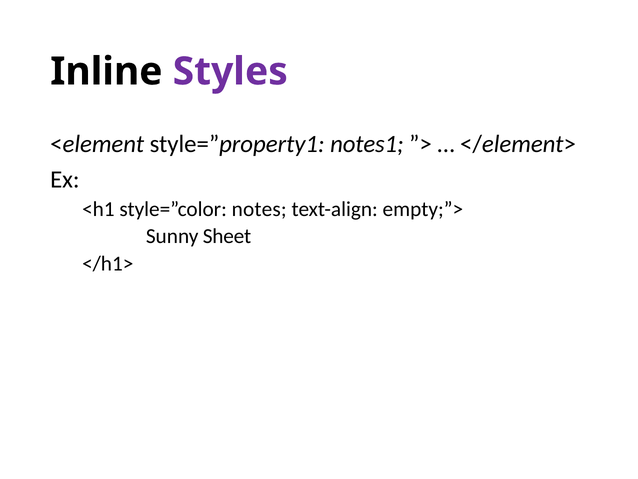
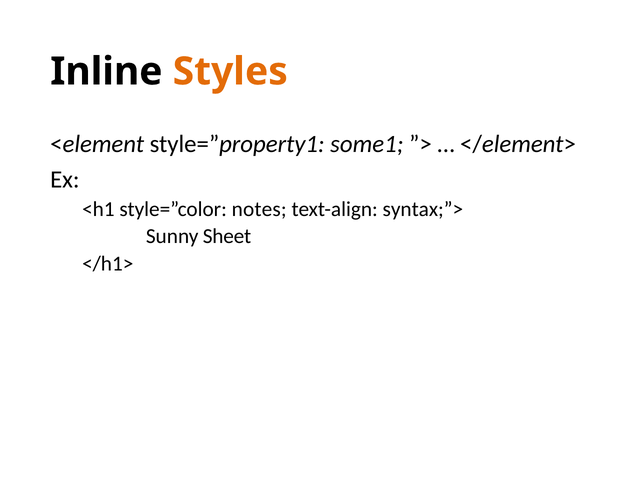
Styles colour: purple -> orange
notes1: notes1 -> some1
empty;”>: empty;”> -> syntax;”>
